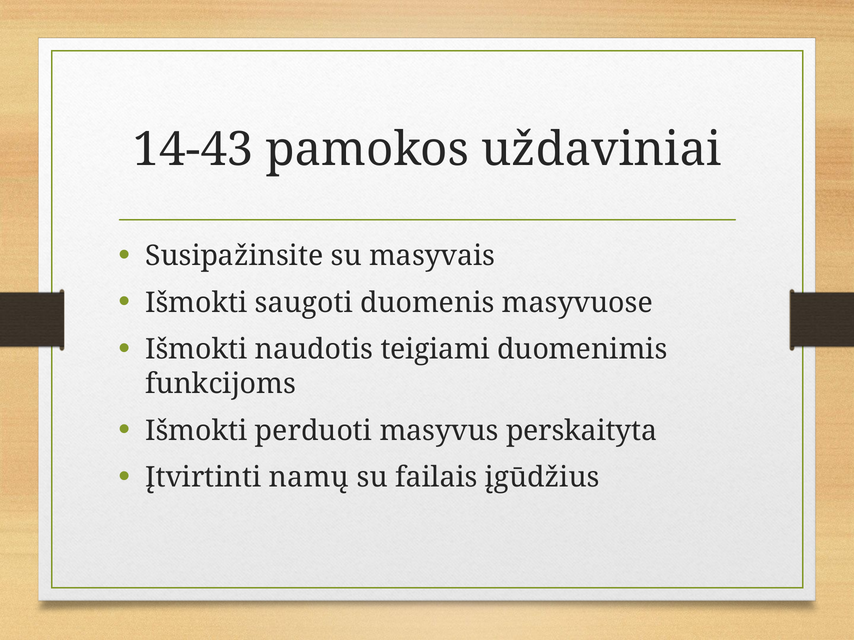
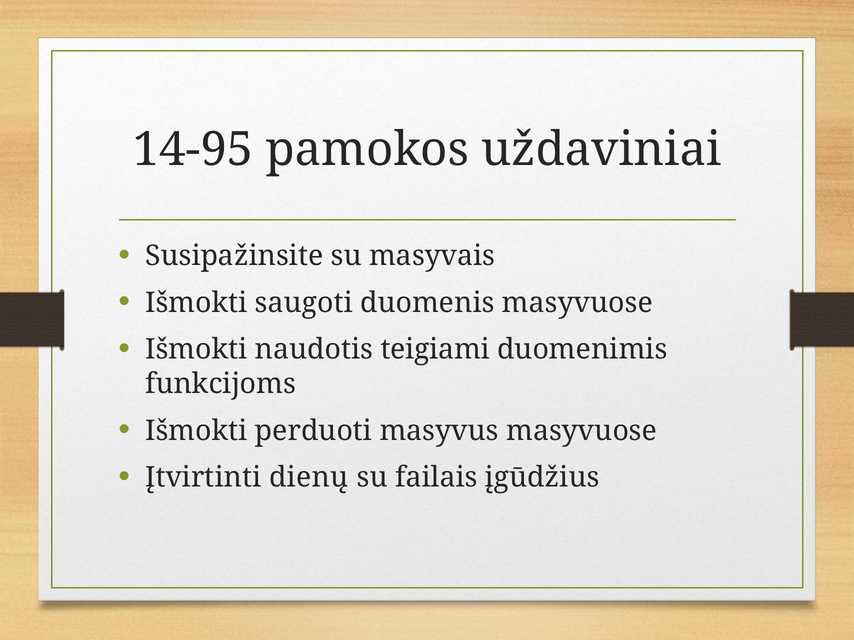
14-43: 14-43 -> 14-95
masyvus perskaityta: perskaityta -> masyvuose
namų: namų -> dienų
